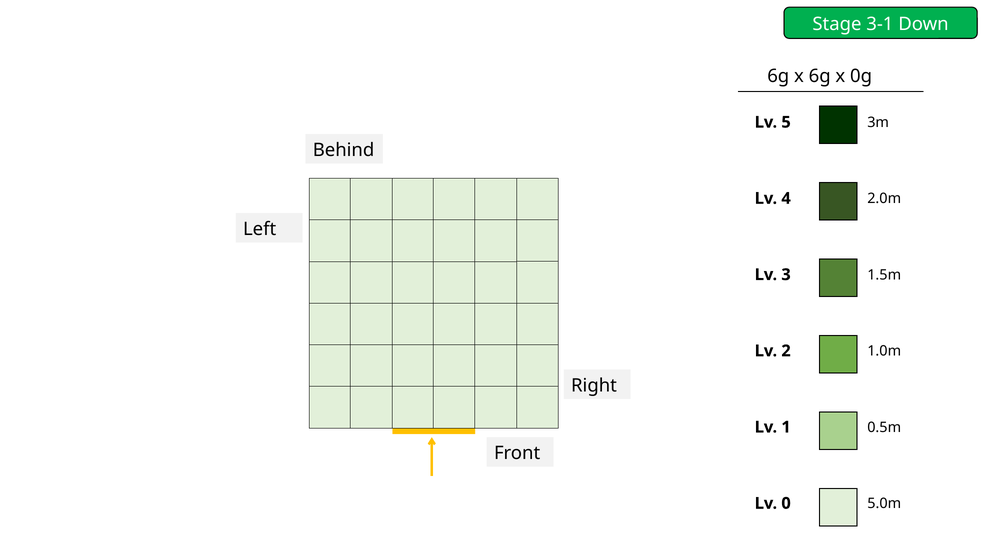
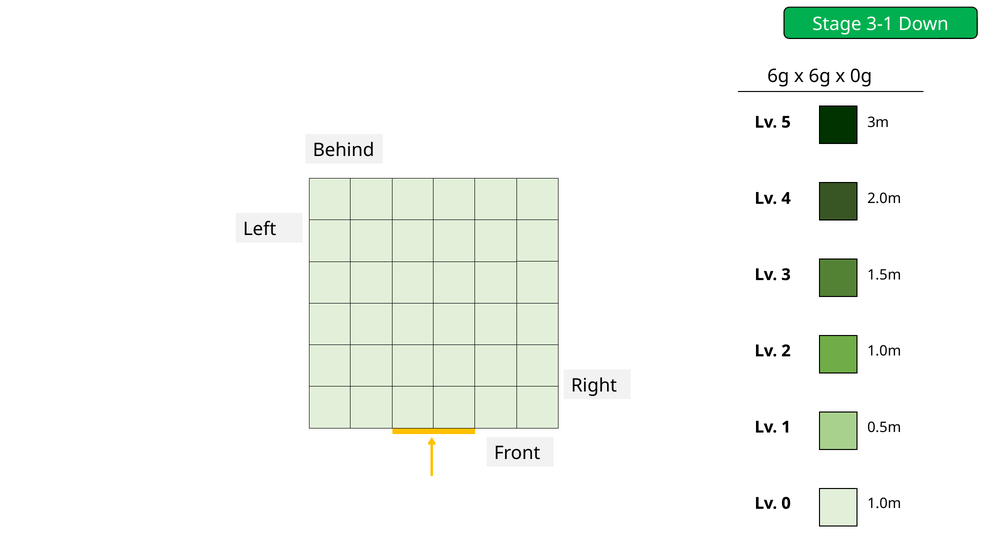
5.0m at (884, 504): 5.0m -> 1.0m
